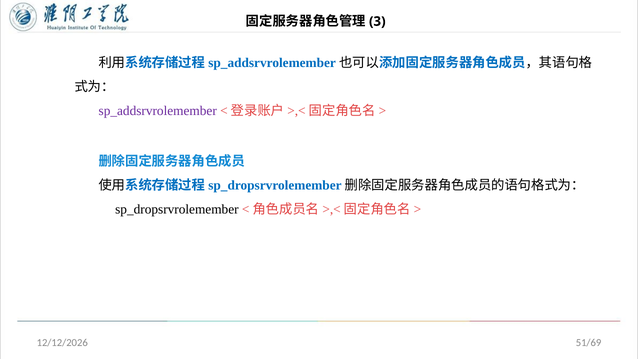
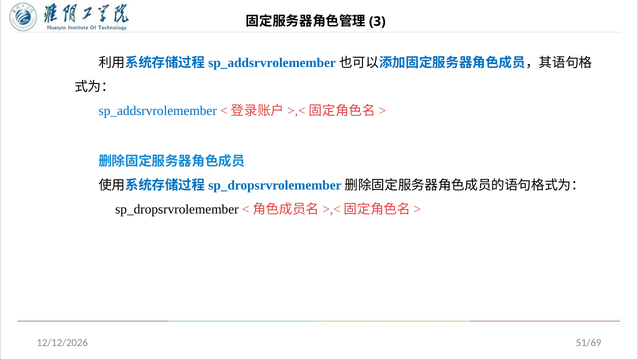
sp_addsrvrolemember colour: purple -> blue
